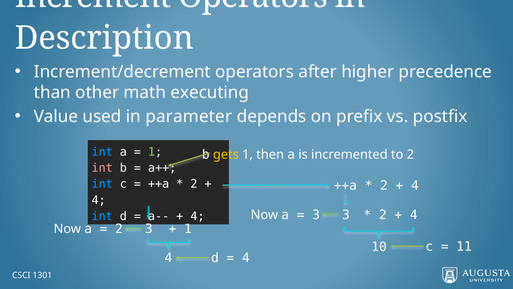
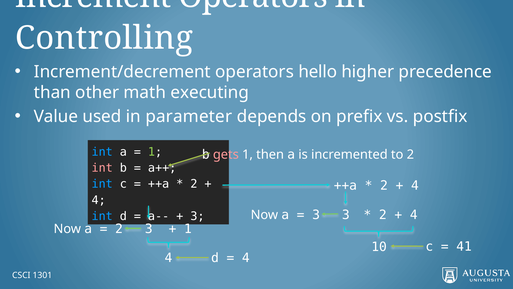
Description: Description -> Controlling
after: after -> hello
gets colour: yellow -> pink
4 at (197, 216): 4 -> 3
11: 11 -> 41
